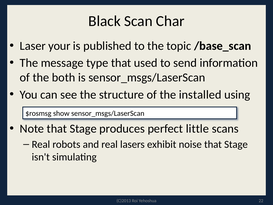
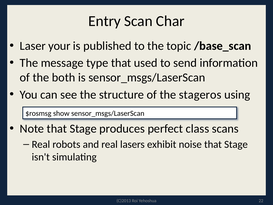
Black: Black -> Entry
installed: installed -> stageros
little: little -> class
